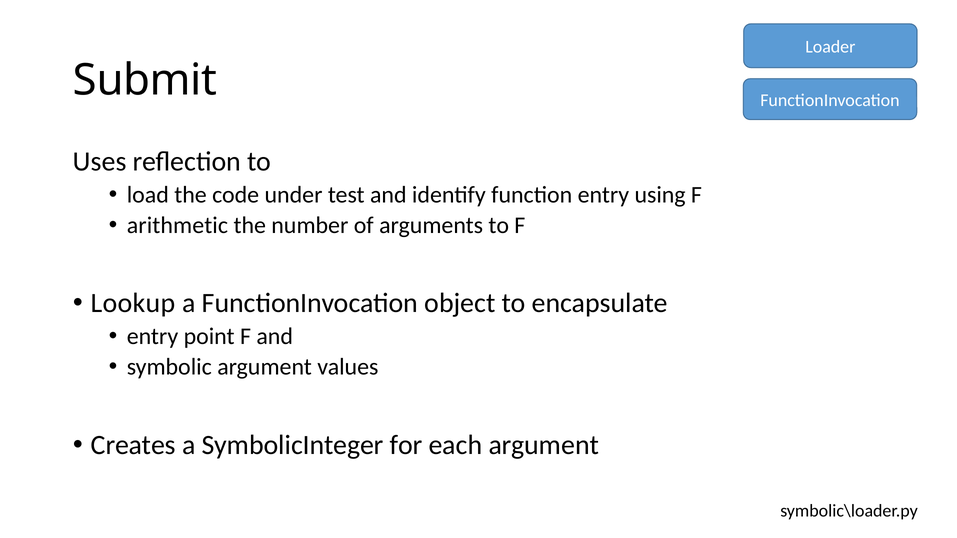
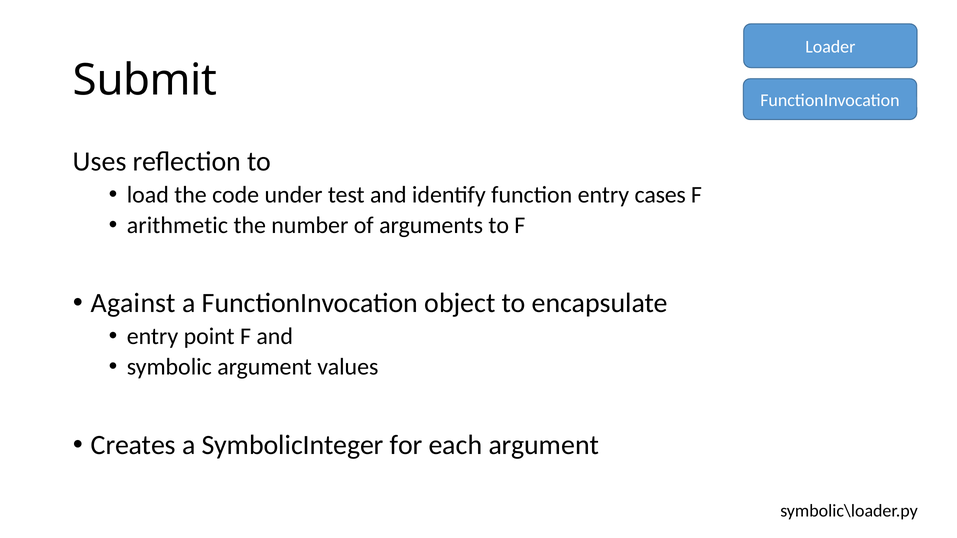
using: using -> cases
Lookup: Lookup -> Against
